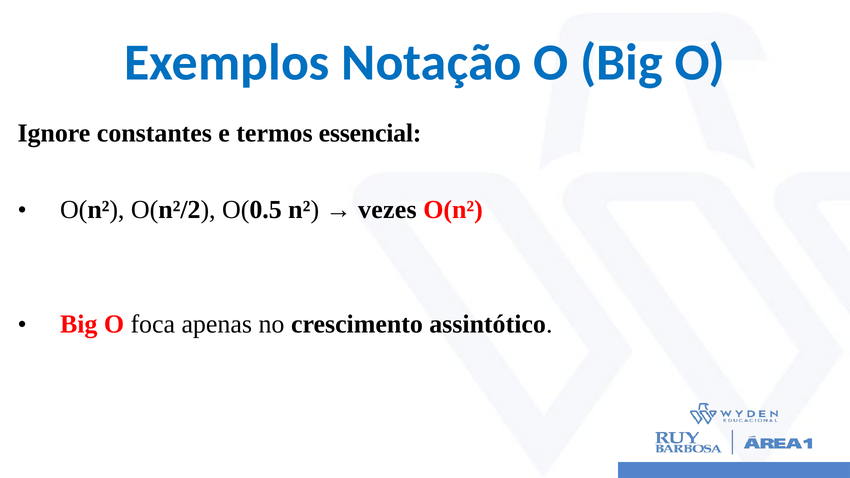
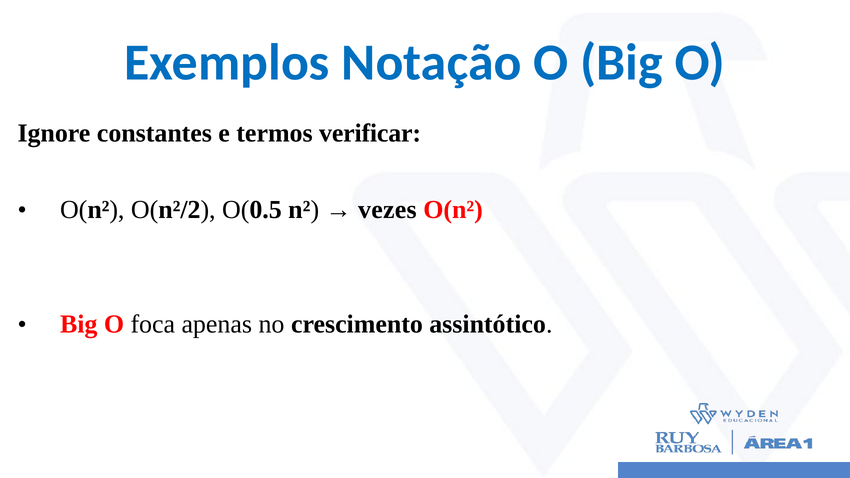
essencial: essencial -> verificar
